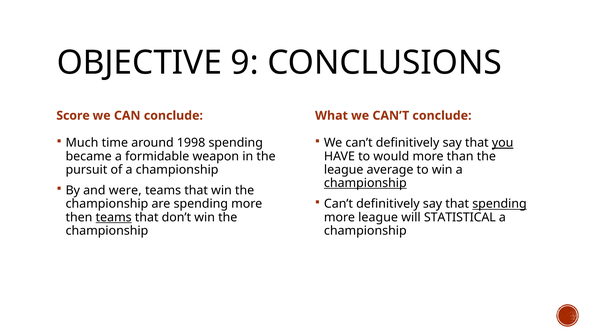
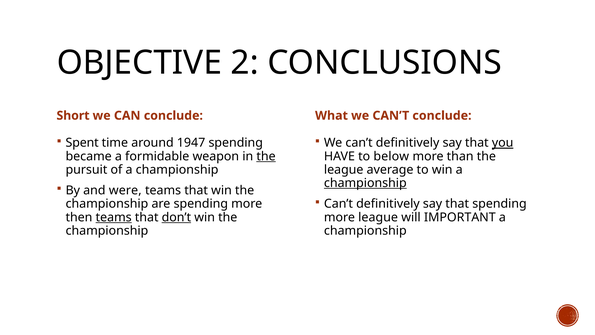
9: 9 -> 2
Score: Score -> Short
Much: Much -> Spent
1998: 1998 -> 1947
the at (266, 156) underline: none -> present
would: would -> below
spending at (499, 204) underline: present -> none
don’t underline: none -> present
STATISTICAL: STATISTICAL -> IMPORTANT
